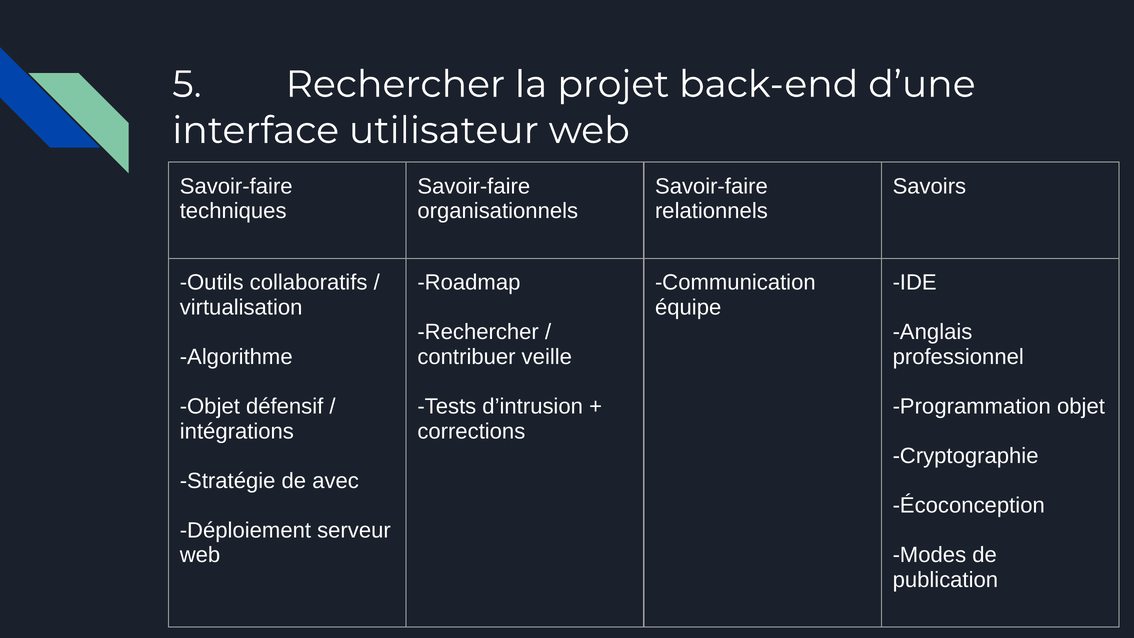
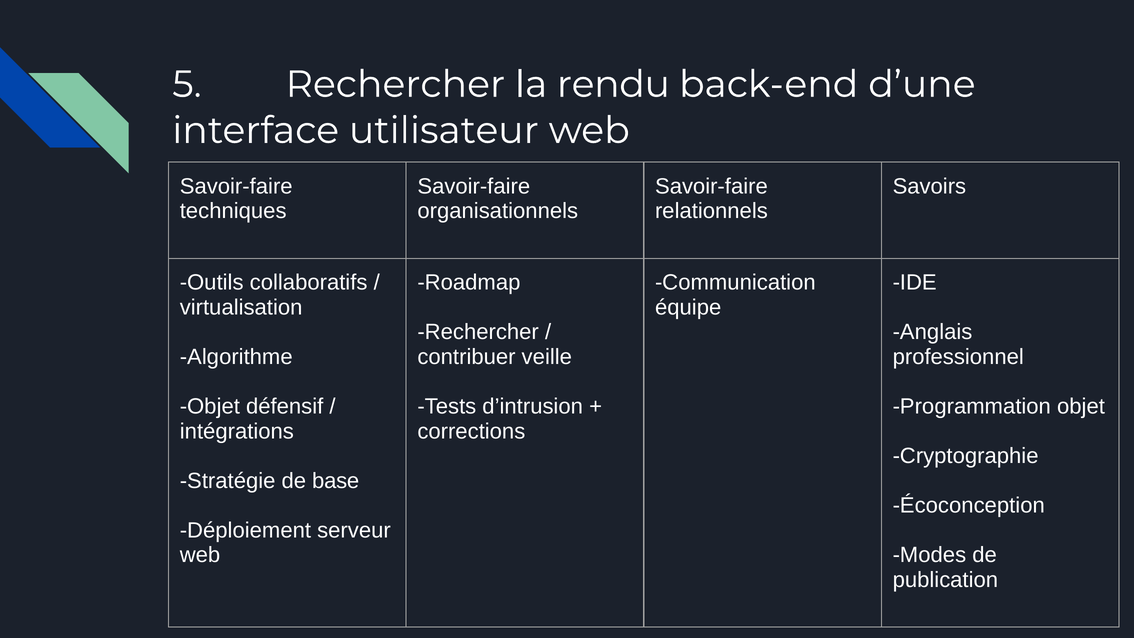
projet: projet -> rendu
avec: avec -> base
